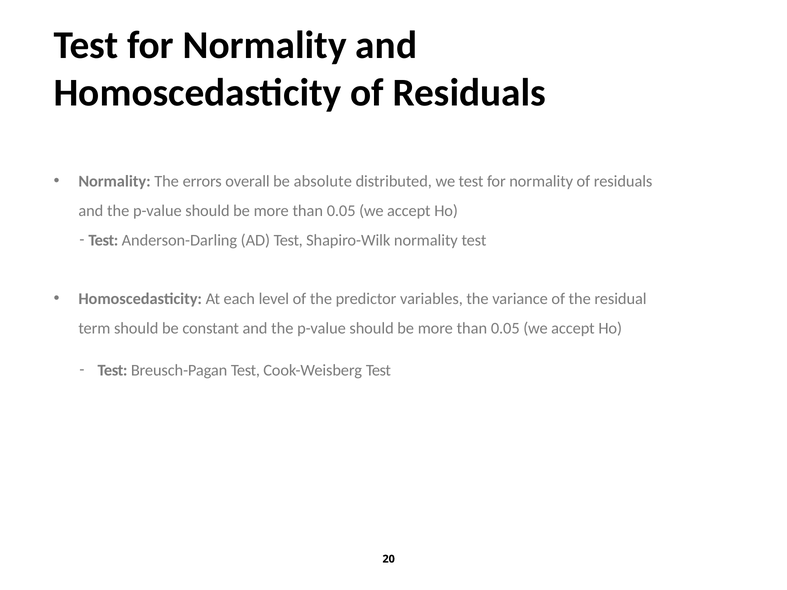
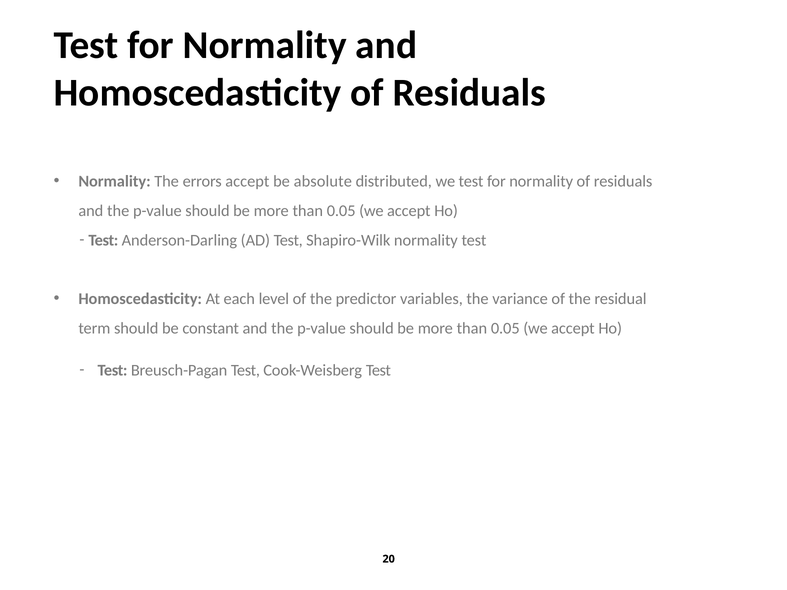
errors overall: overall -> accept
